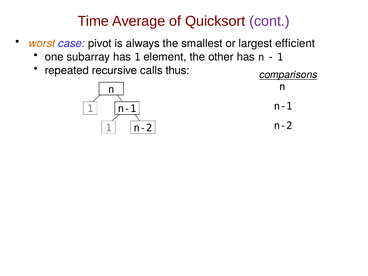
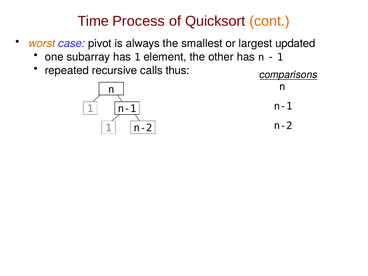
Average: Average -> Process
cont colour: purple -> orange
efficient: efficient -> updated
